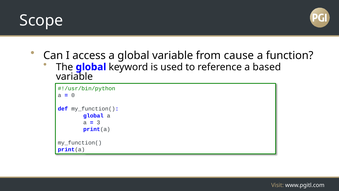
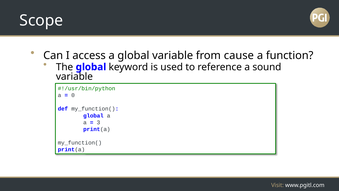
based: based -> sound
